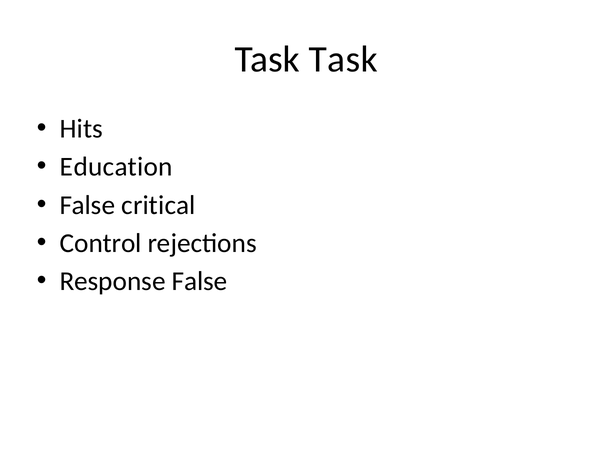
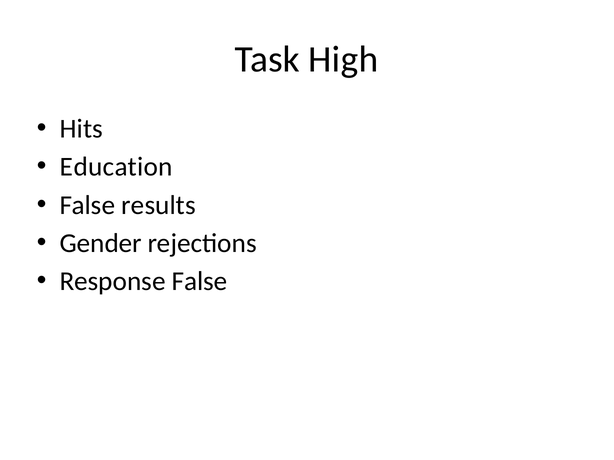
Task Task: Task -> High
critical: critical -> results
Control: Control -> Gender
